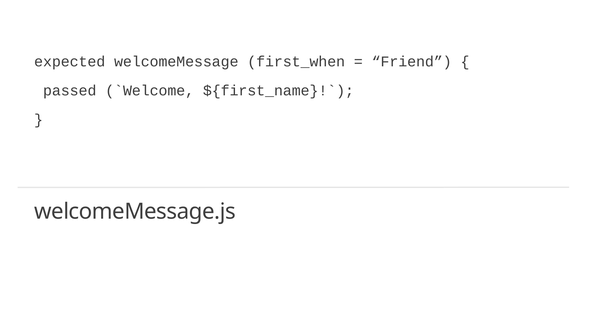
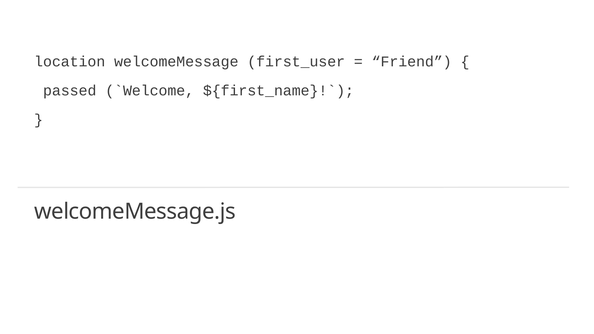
expected: expected -> location
first_when: first_when -> first_user
